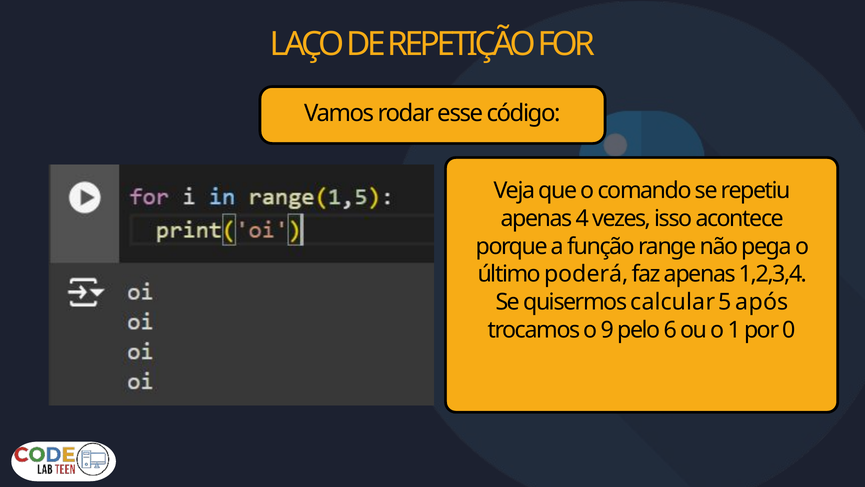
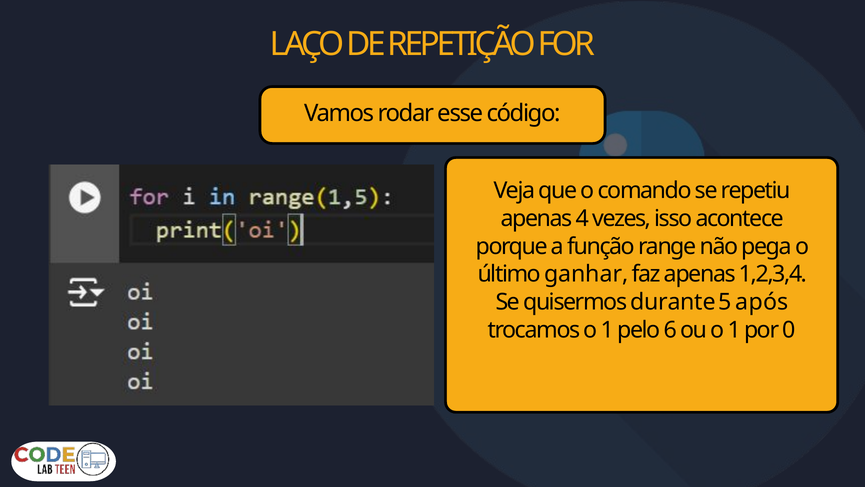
poderá: poderá -> ganhar
calcular: calcular -> durante
trocamos o 9: 9 -> 1
